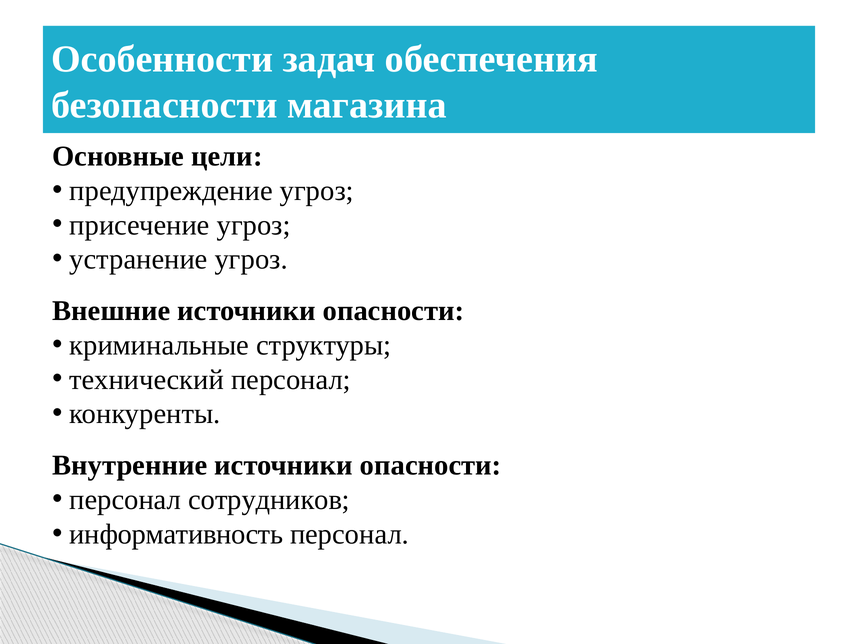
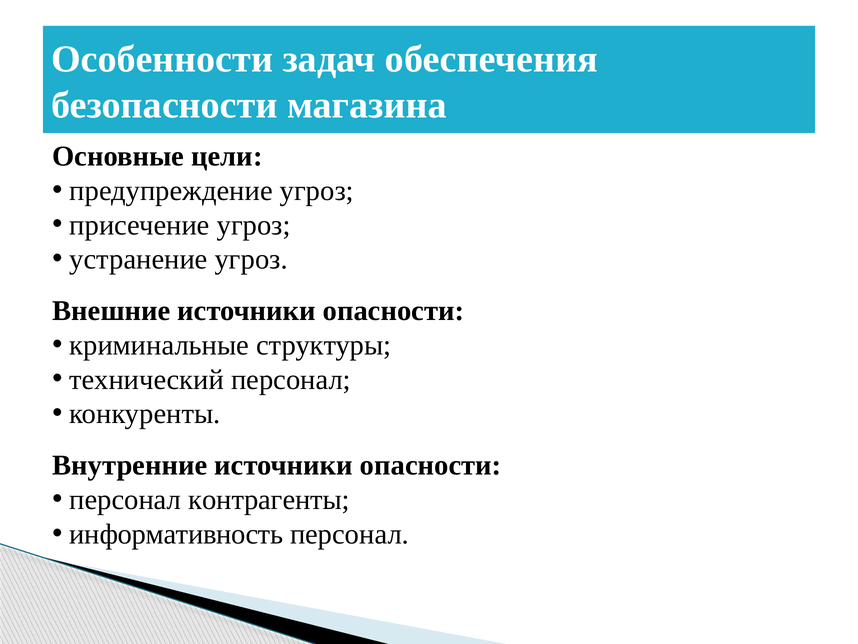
сотрудников: сотрудников -> контрагенты
